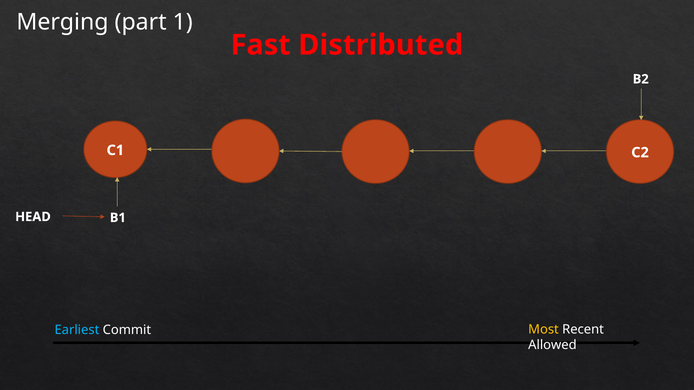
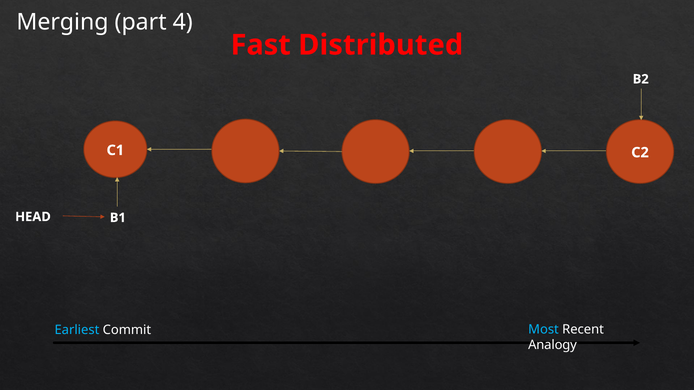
1: 1 -> 4
Most colour: yellow -> light blue
Allowed: Allowed -> Analogy
